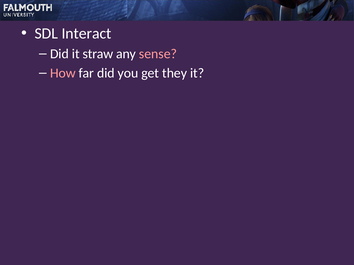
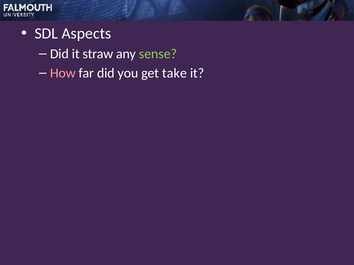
Interact: Interact -> Aspects
sense colour: pink -> light green
they: they -> take
